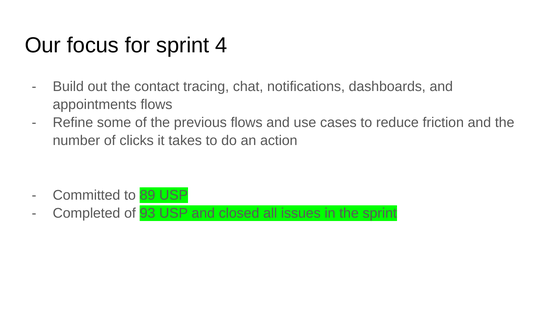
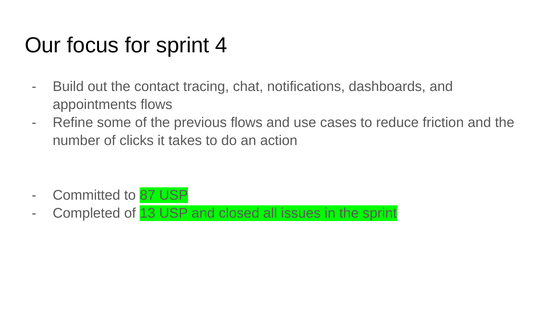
89: 89 -> 87
93: 93 -> 13
